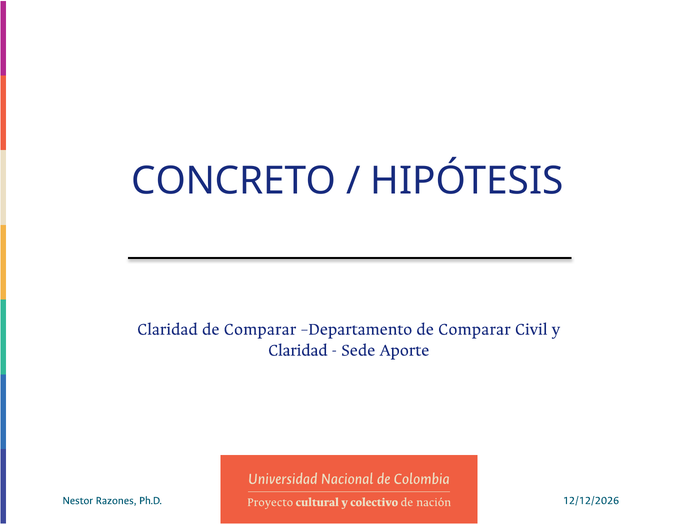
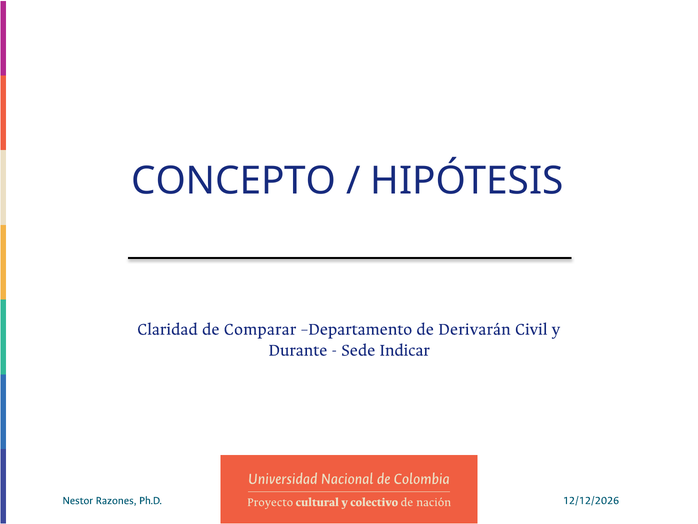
CONCRETO: CONCRETO -> CONCEPTO
Departamento de Comparar: Comparar -> Derivarán
Claridad at (298, 350): Claridad -> Durante
Aporte: Aporte -> Indicar
